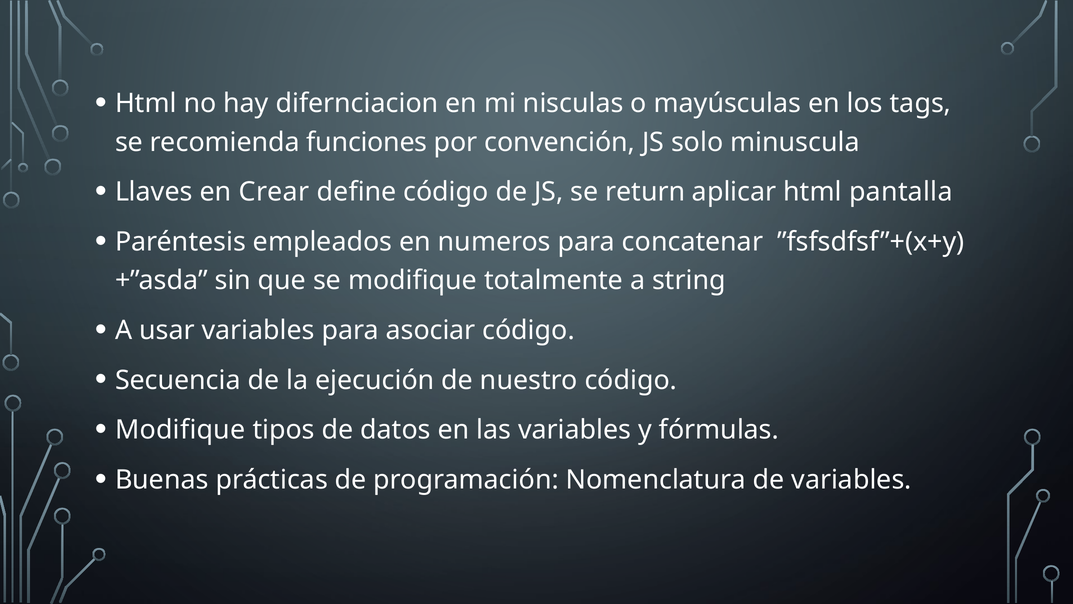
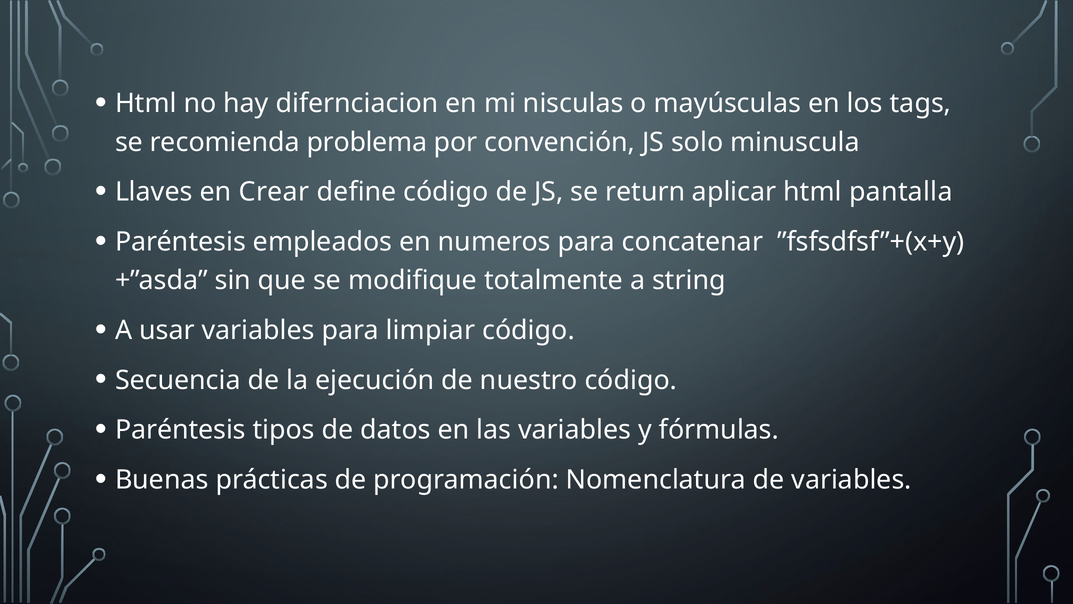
funciones: funciones -> problema
asociar: asociar -> limpiar
Modifique at (180, 430): Modifique -> Paréntesis
